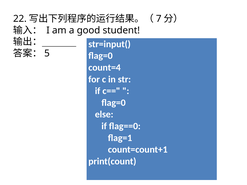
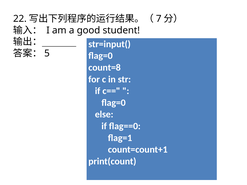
count=4: count=4 -> count=8
